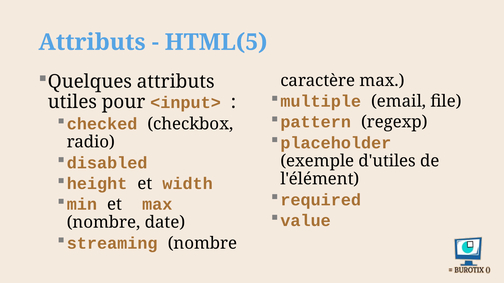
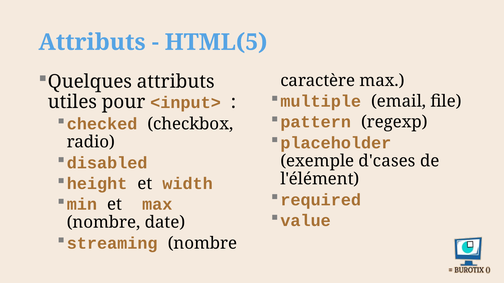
d'utiles: d'utiles -> d'cases
